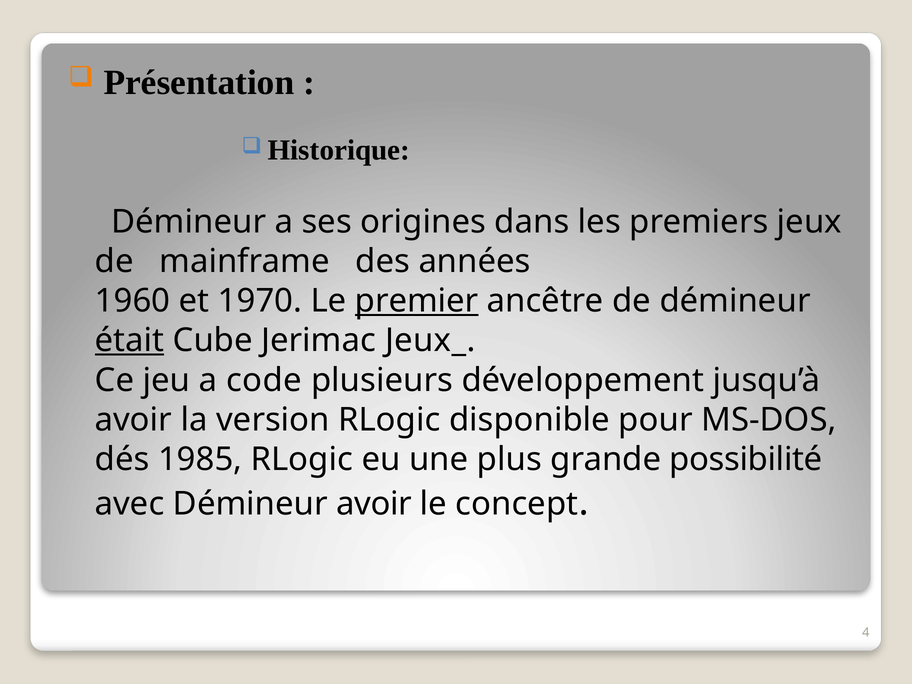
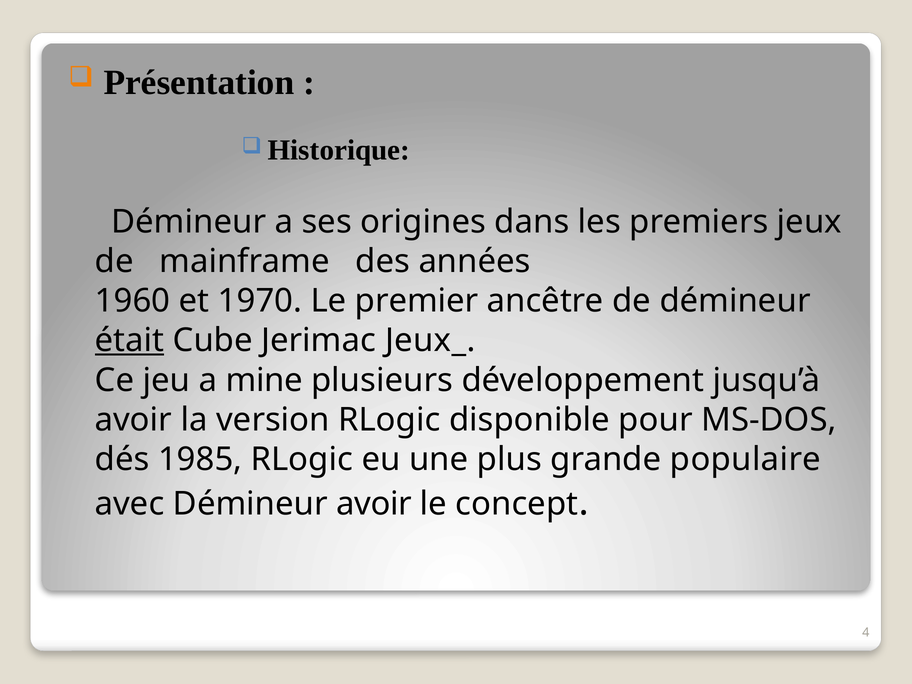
premier underline: present -> none
code: code -> mine
possibilité: possibilité -> populaire
